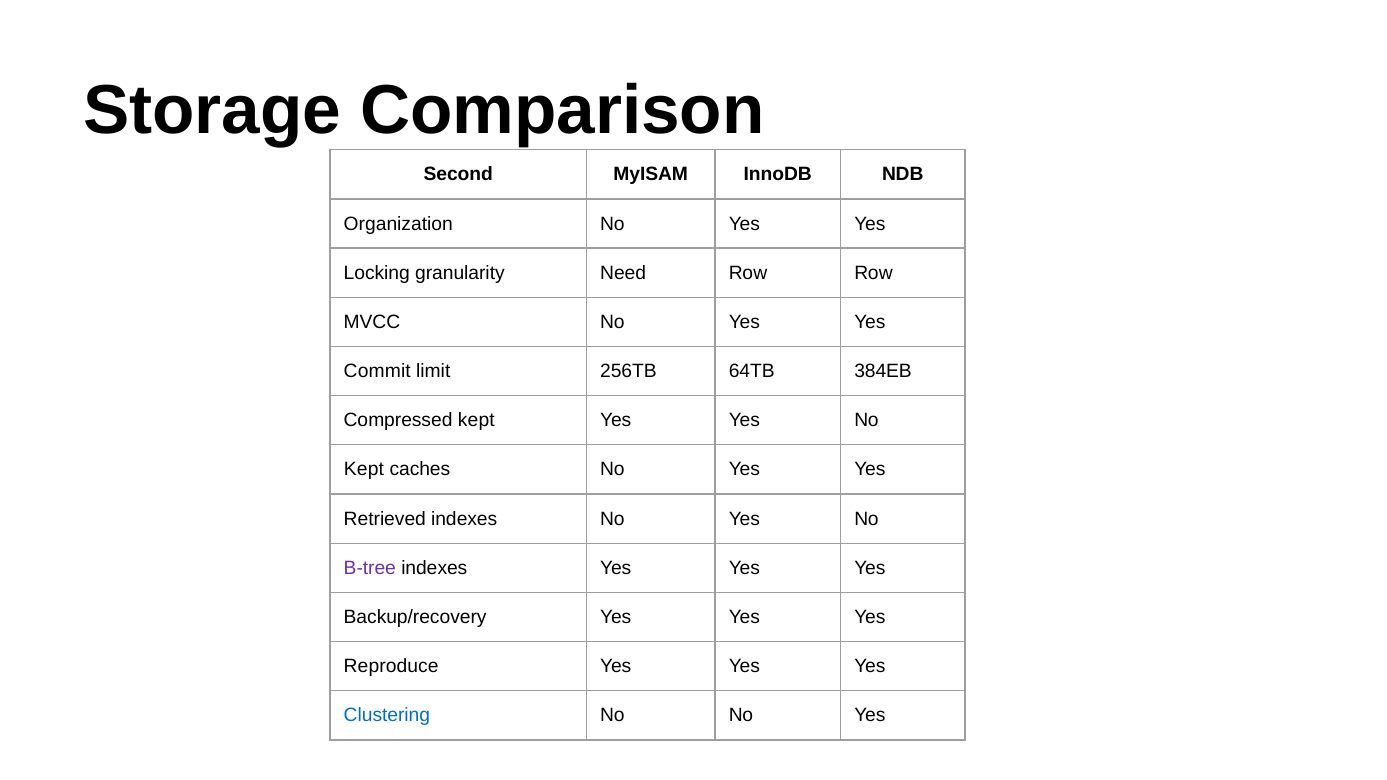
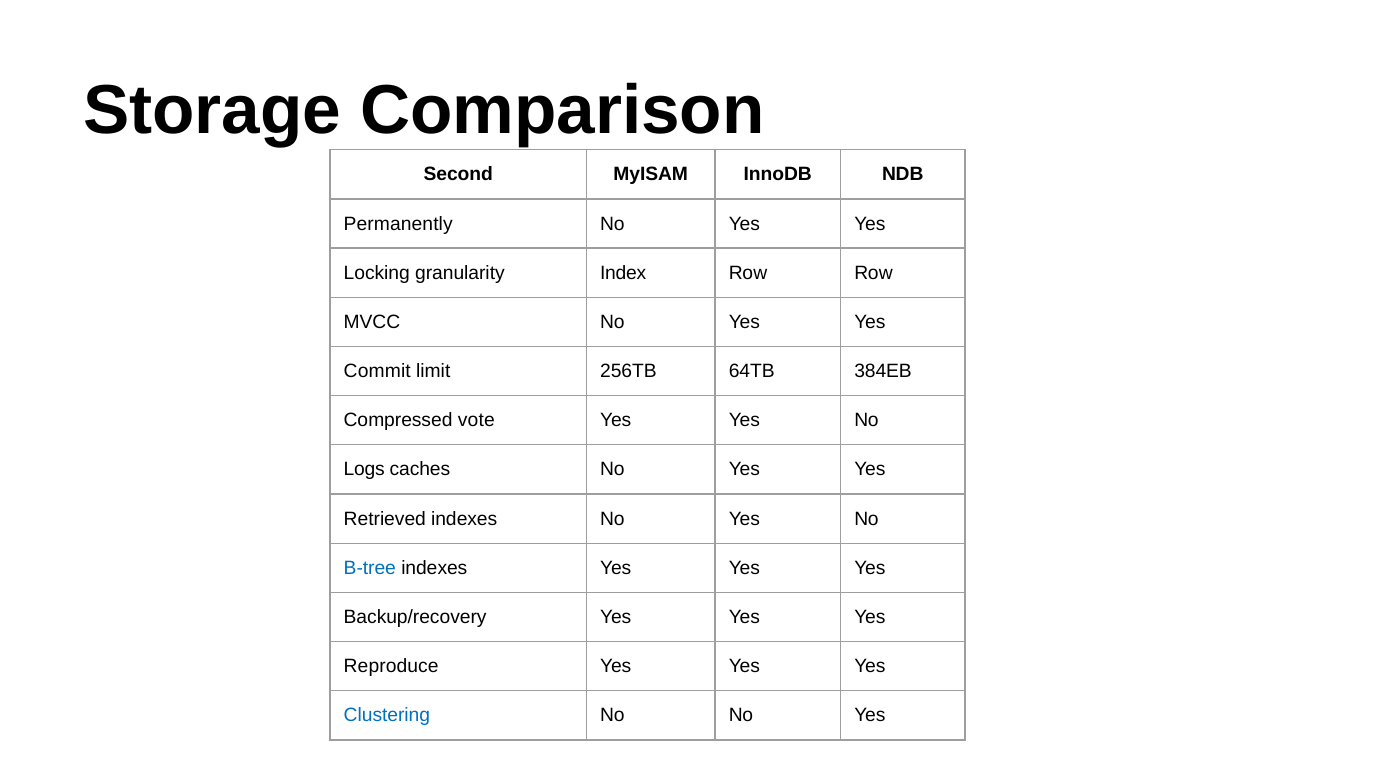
Organization: Organization -> Permanently
Need: Need -> Index
Compressed kept: kept -> vote
Kept at (364, 470): Kept -> Logs
B-tree colour: purple -> blue
